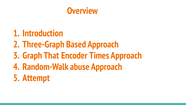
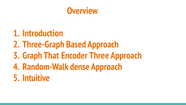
Times: Times -> Three
abuse: abuse -> dense
Attempt: Attempt -> Intuitive
